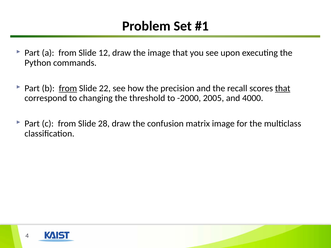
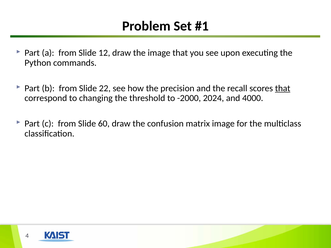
from at (68, 88) underline: present -> none
2005: 2005 -> 2024
28: 28 -> 60
